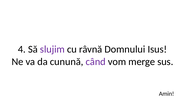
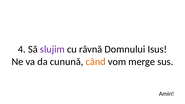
când colour: purple -> orange
